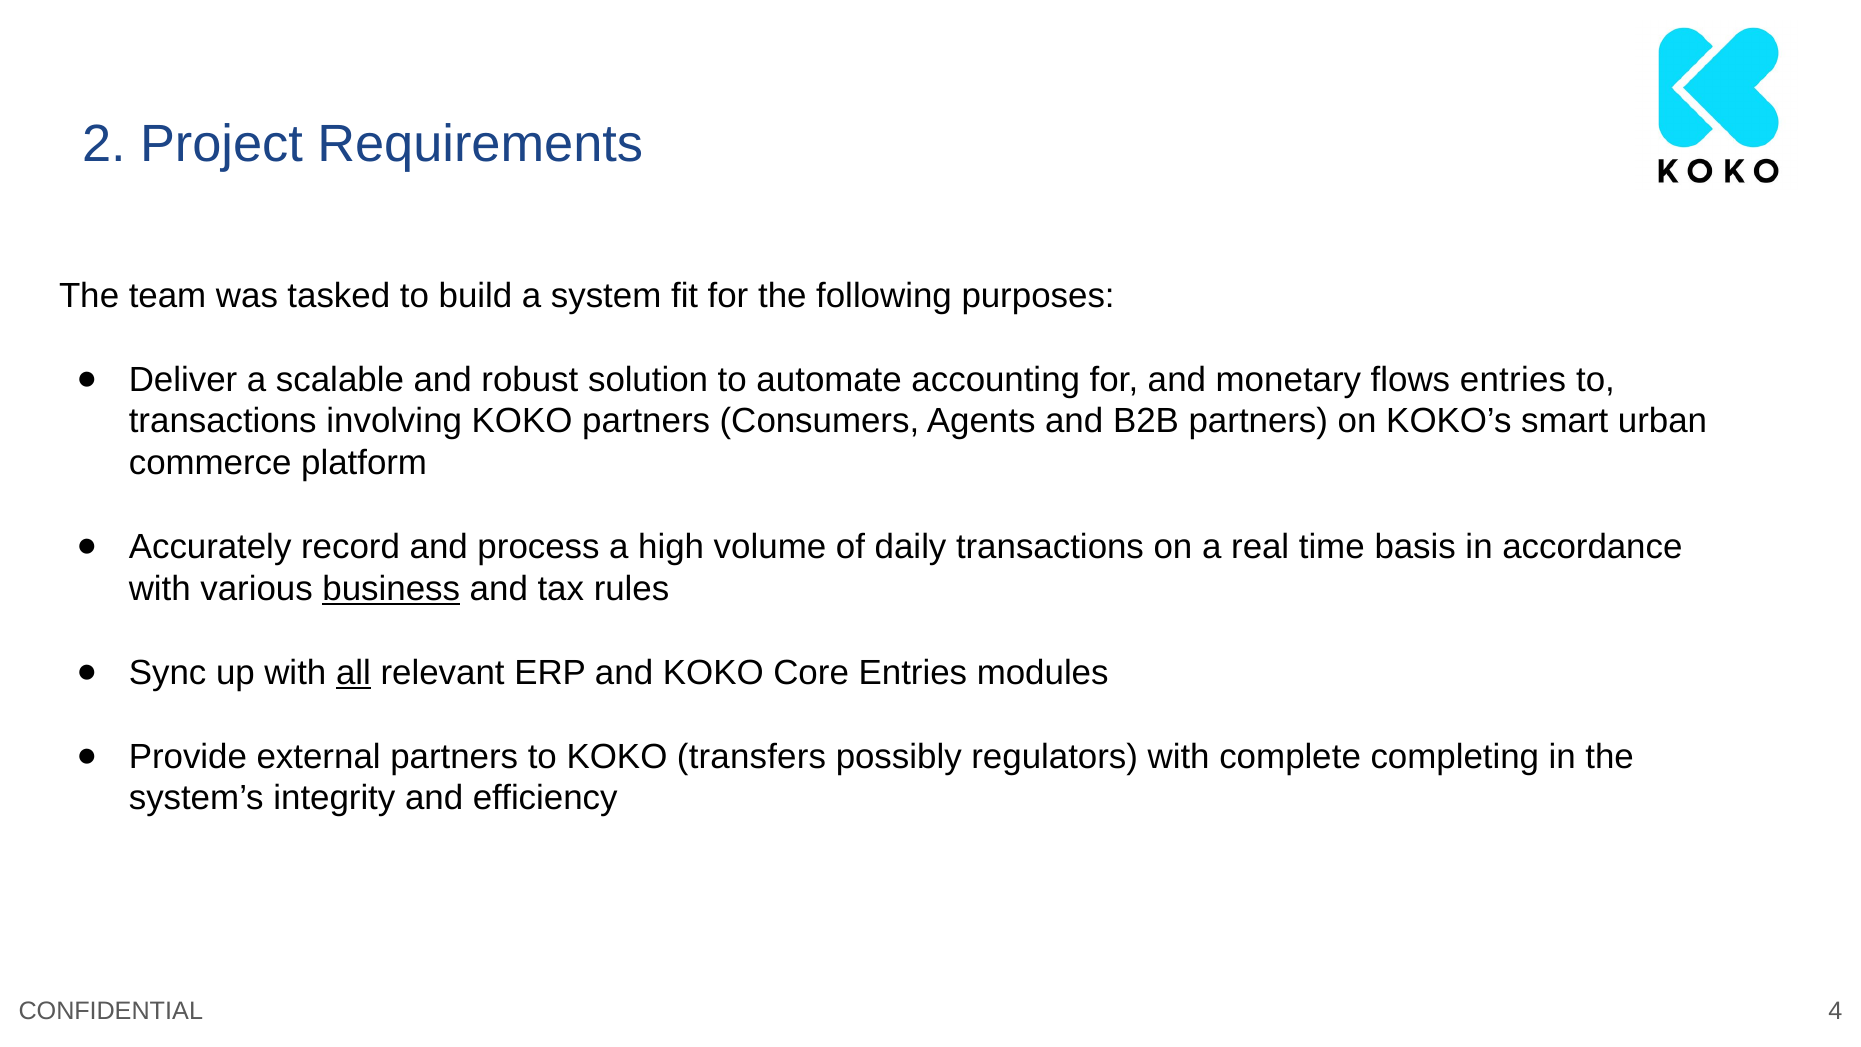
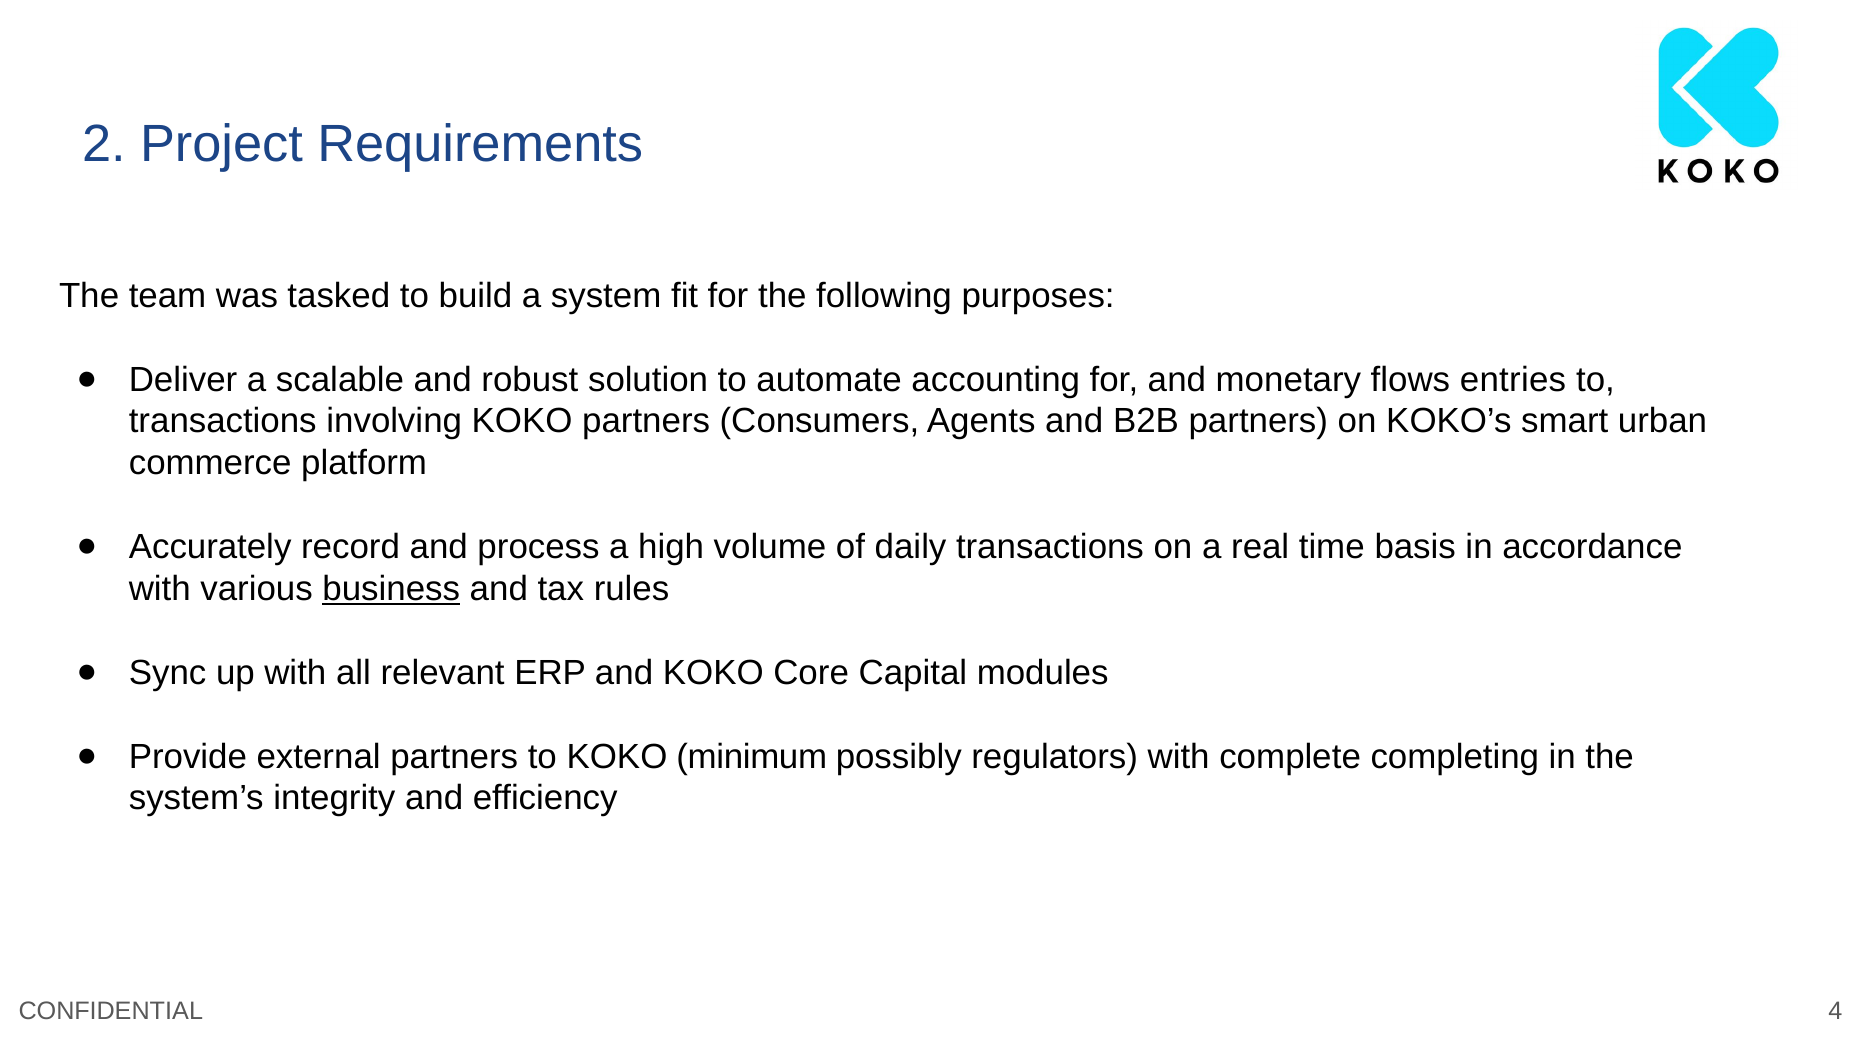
all underline: present -> none
Core Entries: Entries -> Capital
transfers: transfers -> minimum
